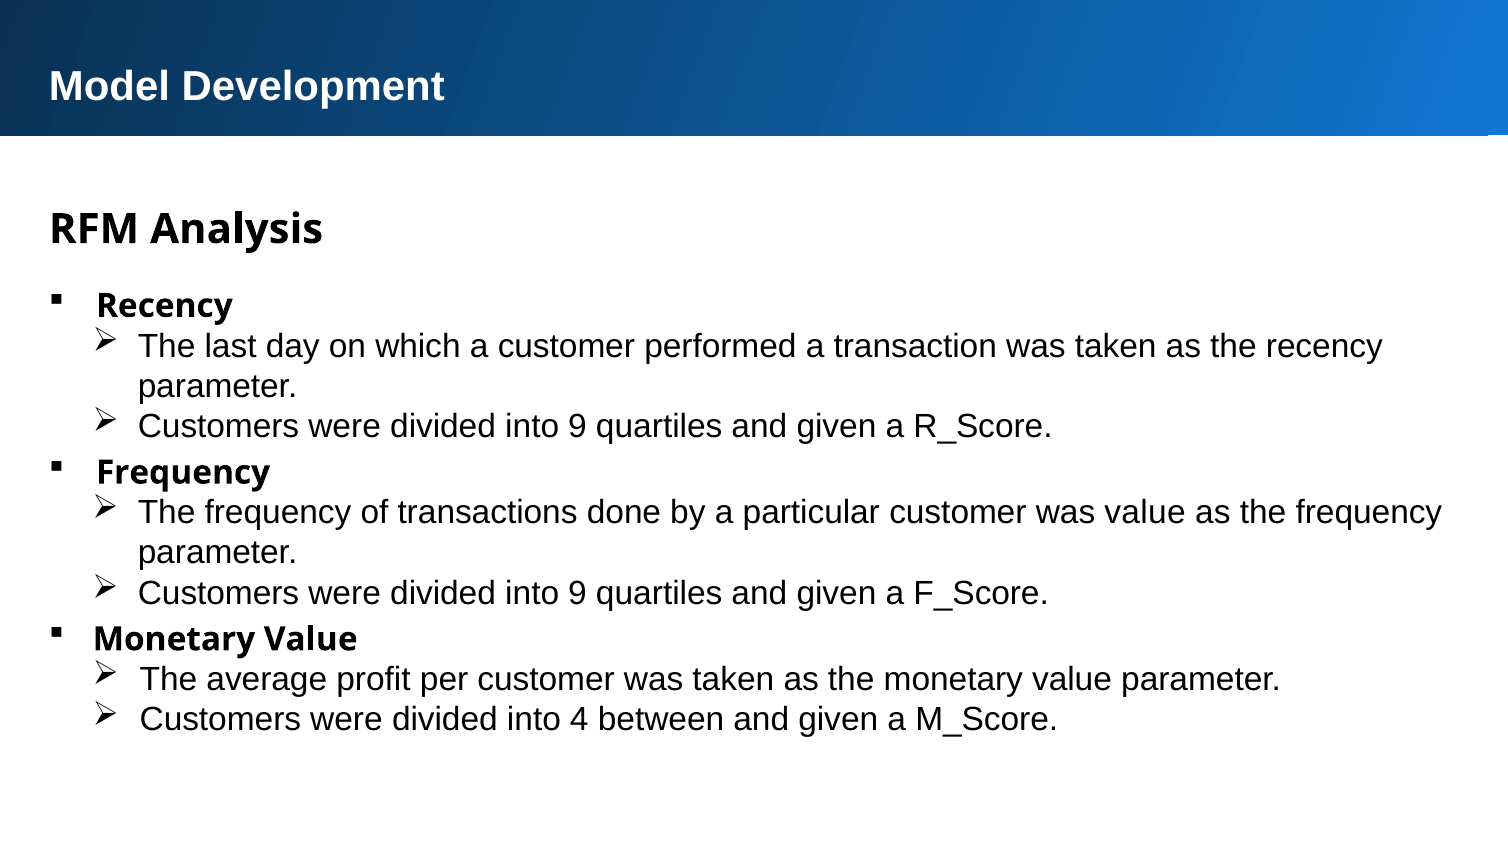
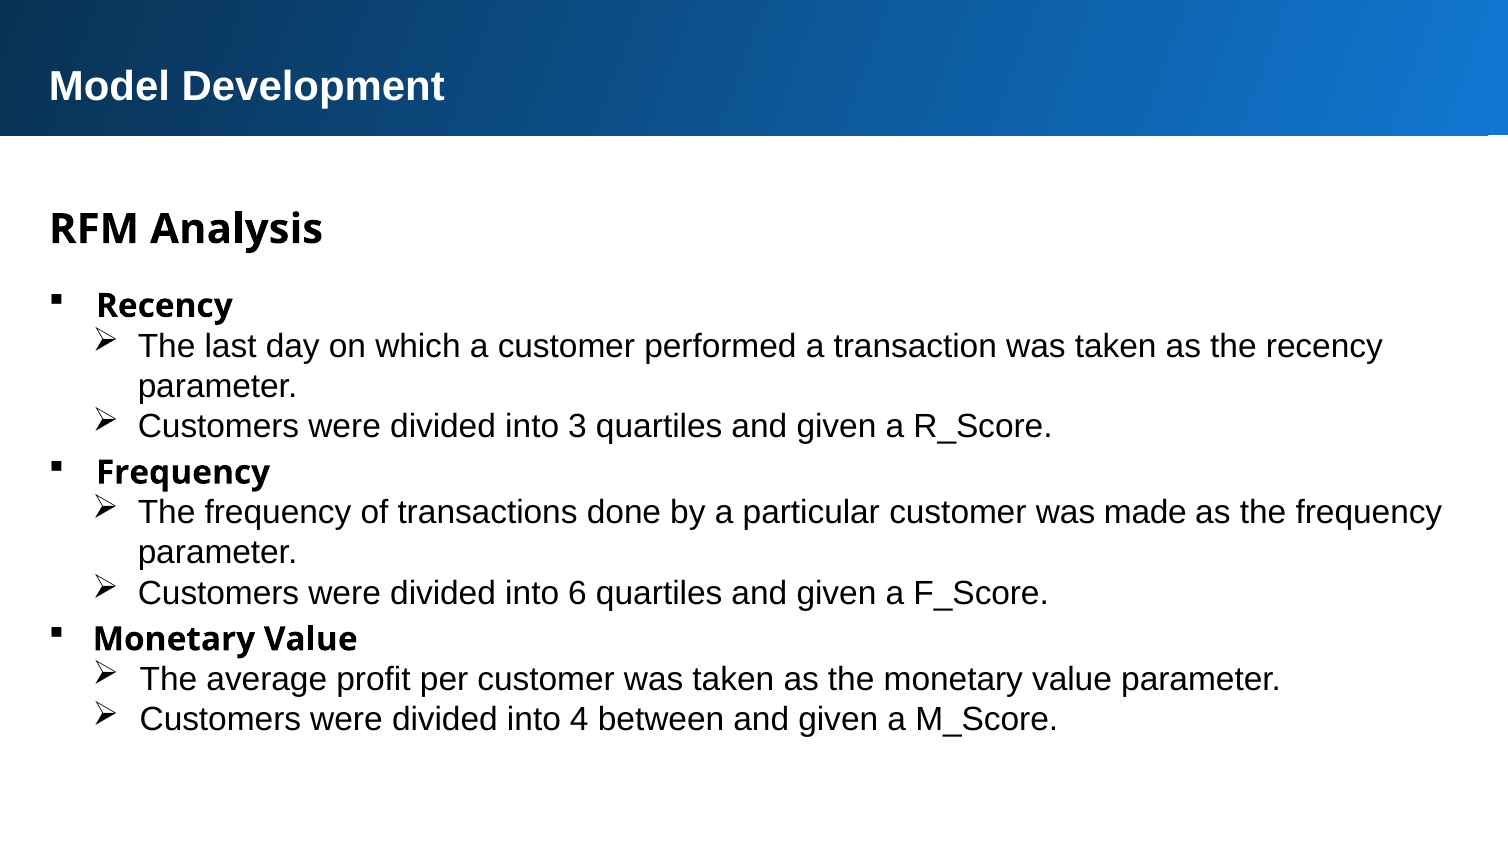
9 at (577, 427): 9 -> 3
was value: value -> made
9 at (577, 593): 9 -> 6
